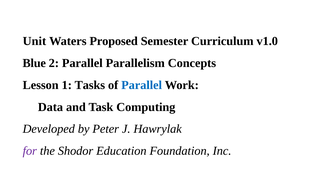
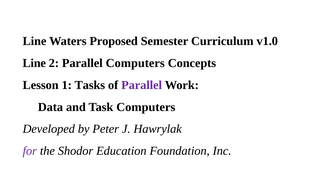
Unit at (34, 41): Unit -> Line
Blue at (34, 63): Blue -> Line
Parallel Parallelism: Parallelism -> Computers
Parallel at (142, 85) colour: blue -> purple
Task Computing: Computing -> Computers
